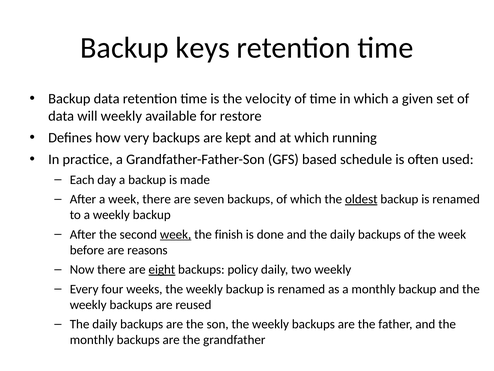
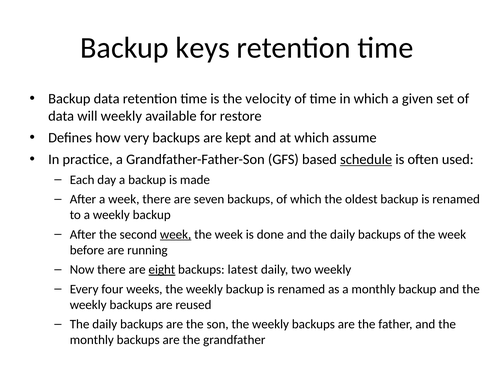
running: running -> assume
schedule underline: none -> present
oldest underline: present -> none
finish at (229, 234): finish -> week
reasons: reasons -> running
policy: policy -> latest
